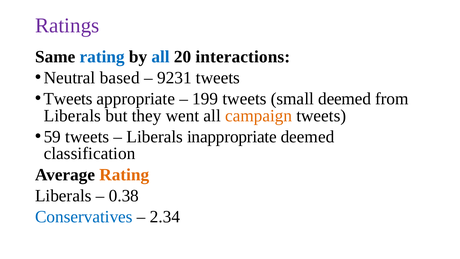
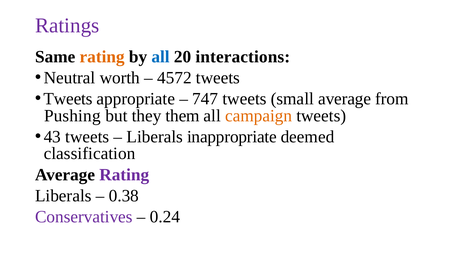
rating at (102, 57) colour: blue -> orange
based: based -> worth
9231: 9231 -> 4572
199: 199 -> 747
small deemed: deemed -> average
Liberals at (72, 116): Liberals -> Pushing
went: went -> them
59: 59 -> 43
Rating at (124, 175) colour: orange -> purple
Conservatives colour: blue -> purple
2.34: 2.34 -> 0.24
